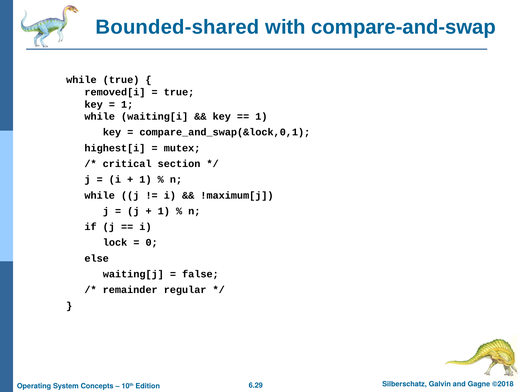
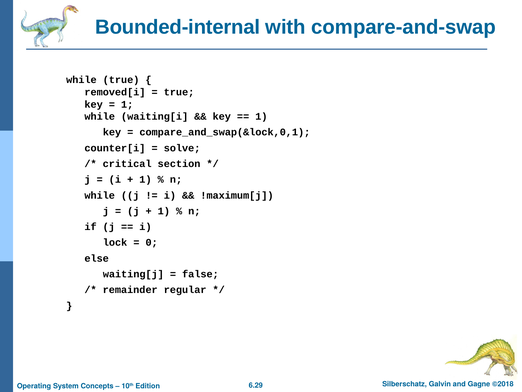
Bounded-shared: Bounded-shared -> Bounded-internal
highest[i: highest[i -> counter[i
mutex: mutex -> solve
